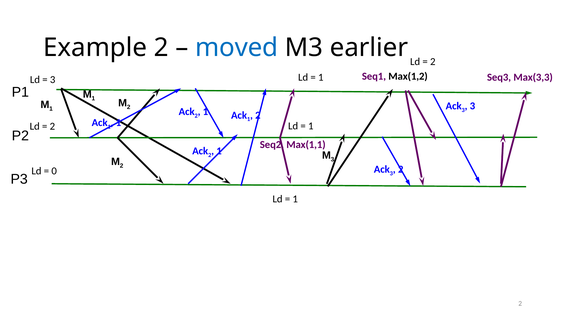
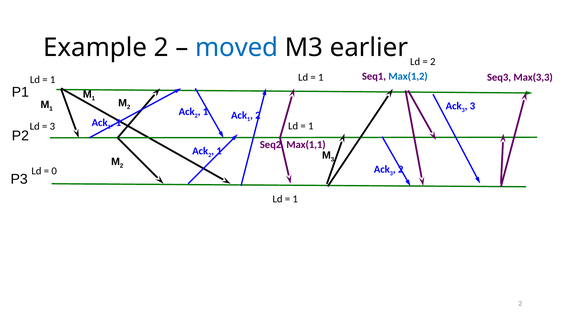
Max(1,2 colour: black -> blue
3 at (53, 80): 3 -> 1
2 at (52, 126): 2 -> 3
